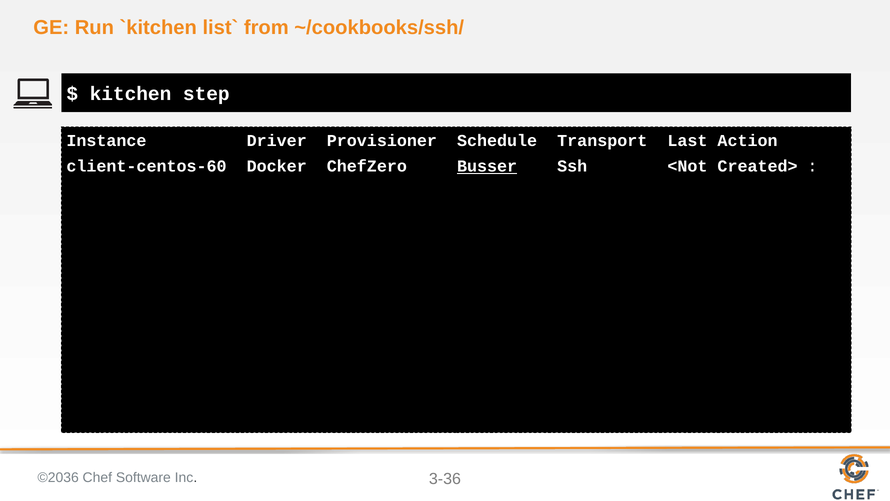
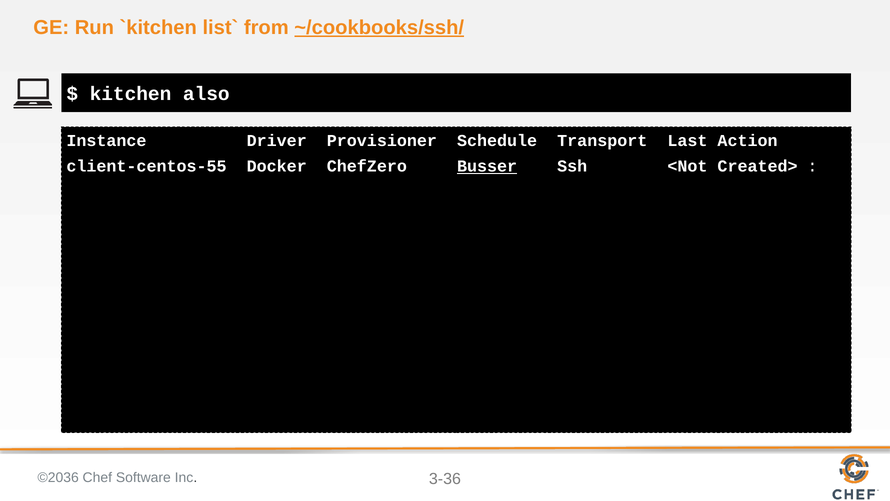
~/cookbooks/ssh/ underline: none -> present
step: step -> also
client-centos-60: client-centos-60 -> client-centos-55
